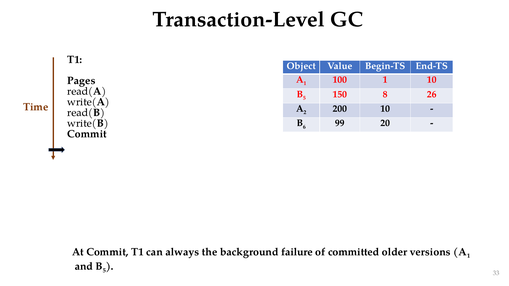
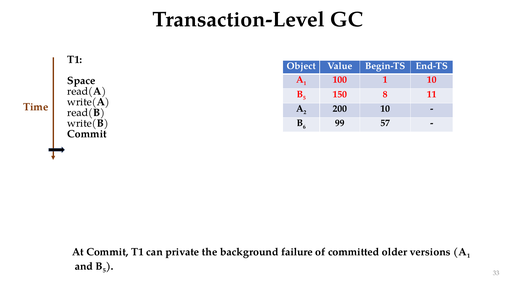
Pages: Pages -> Space
26: 26 -> 11
20: 20 -> 57
always: always -> private
